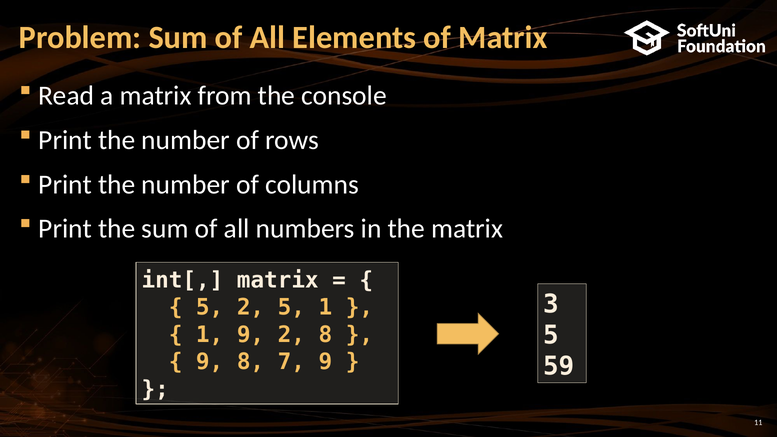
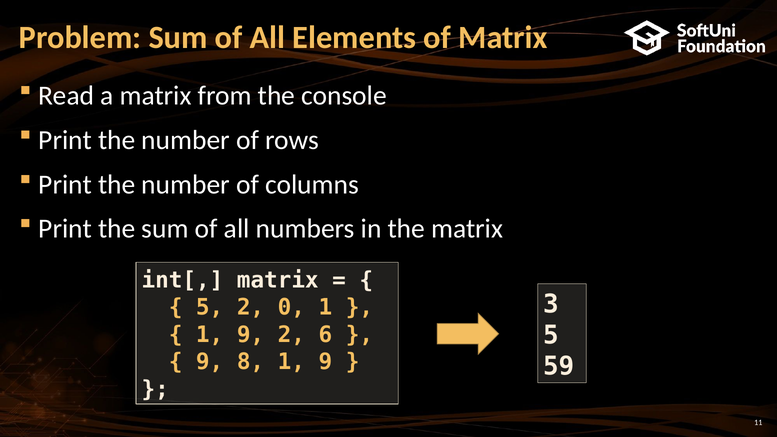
2 5: 5 -> 0
2 8: 8 -> 6
8 7: 7 -> 1
